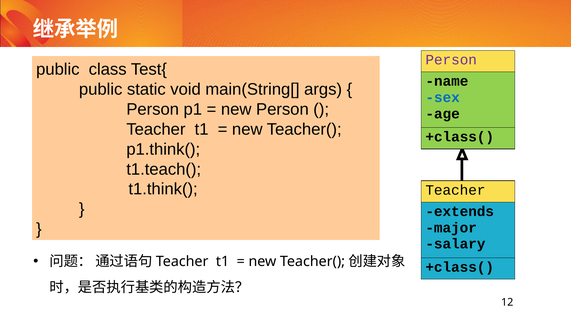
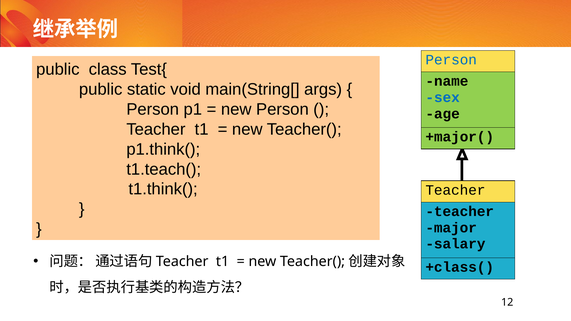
Person at (451, 60) colour: purple -> blue
+class( at (460, 137): +class( -> +major(
extends at (460, 212): extends -> teacher
